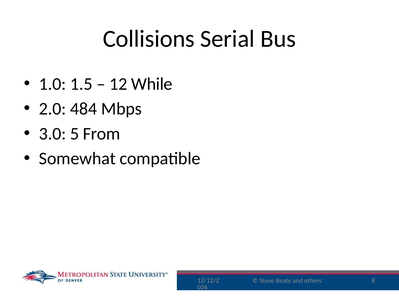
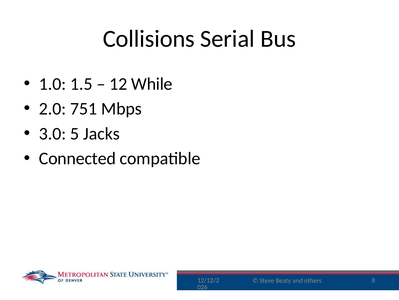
484: 484 -> 751
From: From -> Jacks
Somewhat: Somewhat -> Connected
